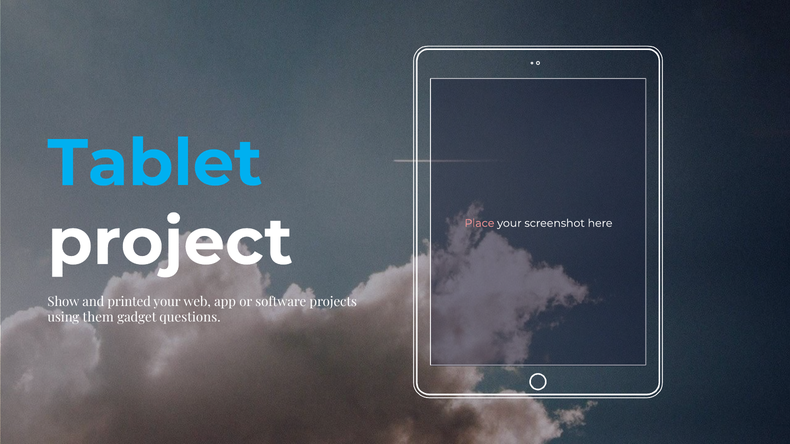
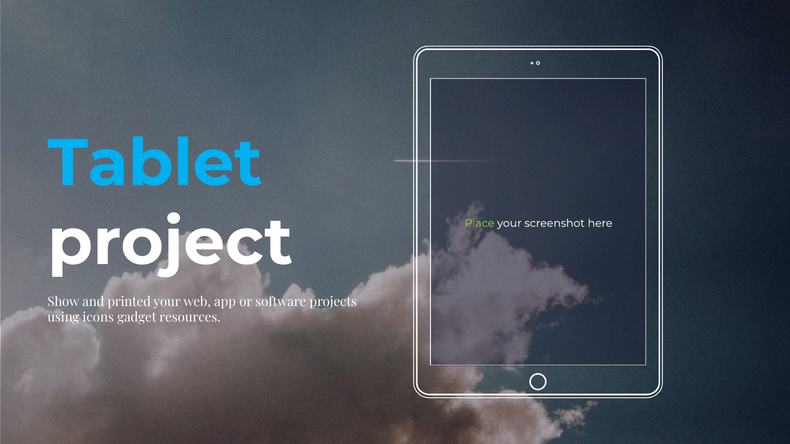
Place colour: pink -> light green
them: them -> icons
questions: questions -> resources
